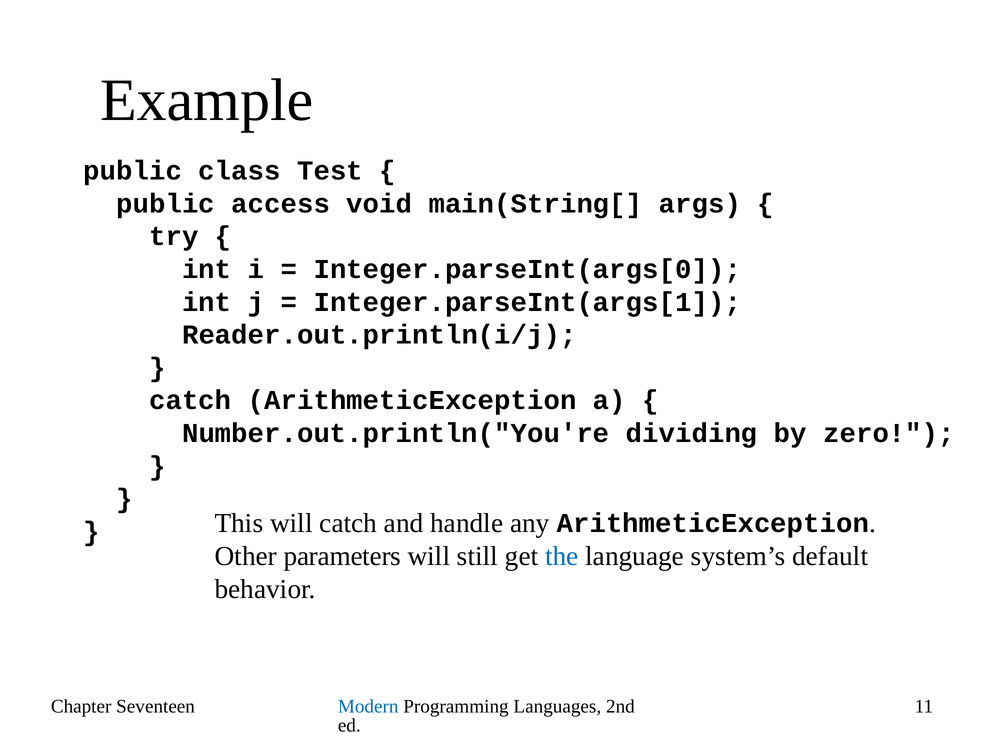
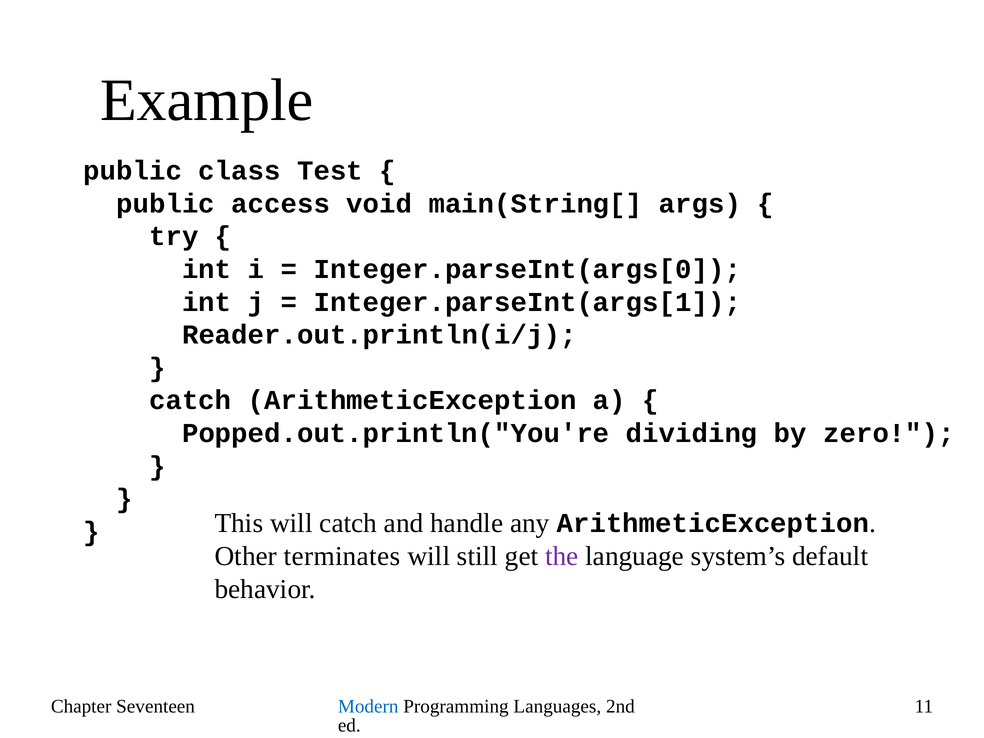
Number.out.println("You're: Number.out.println("You're -> Popped.out.println("You're
parameters: parameters -> terminates
the colour: blue -> purple
